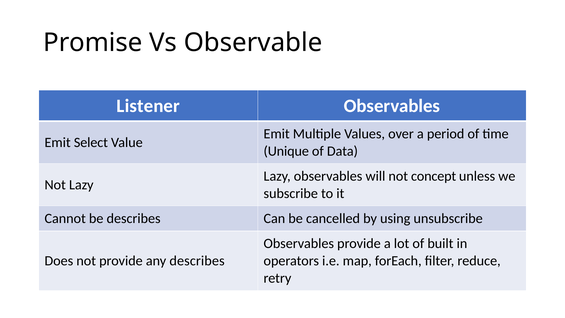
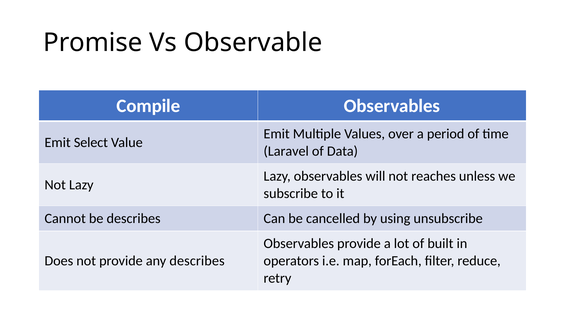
Listener: Listener -> Compile
Unique: Unique -> Laravel
concept: concept -> reaches
